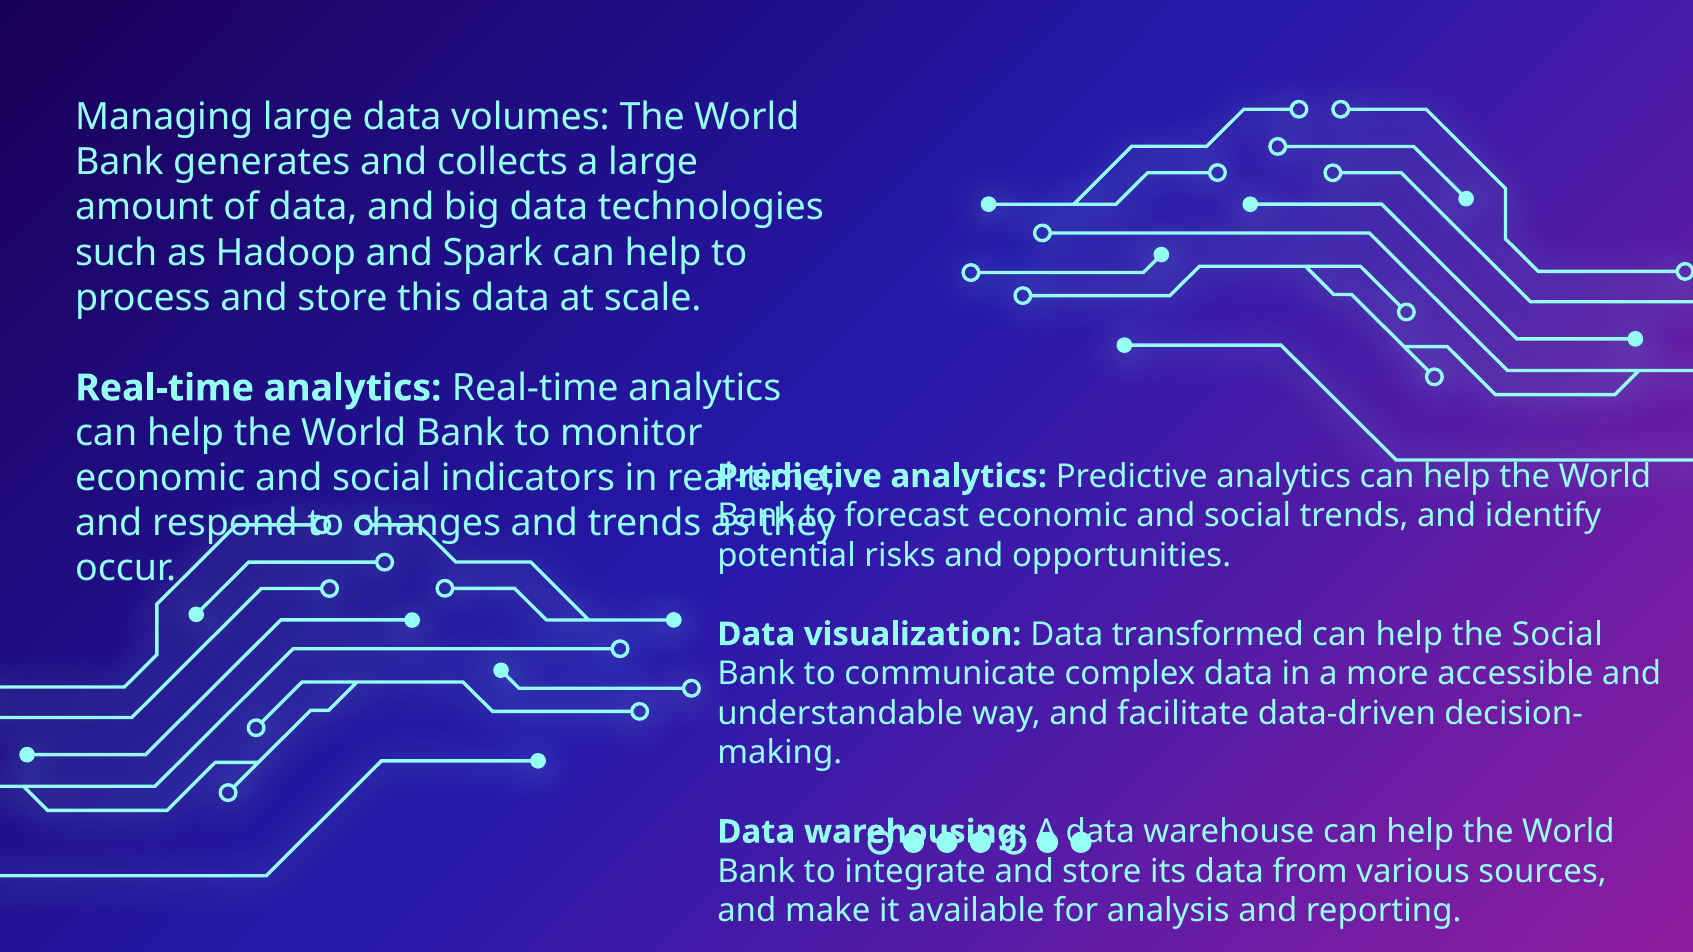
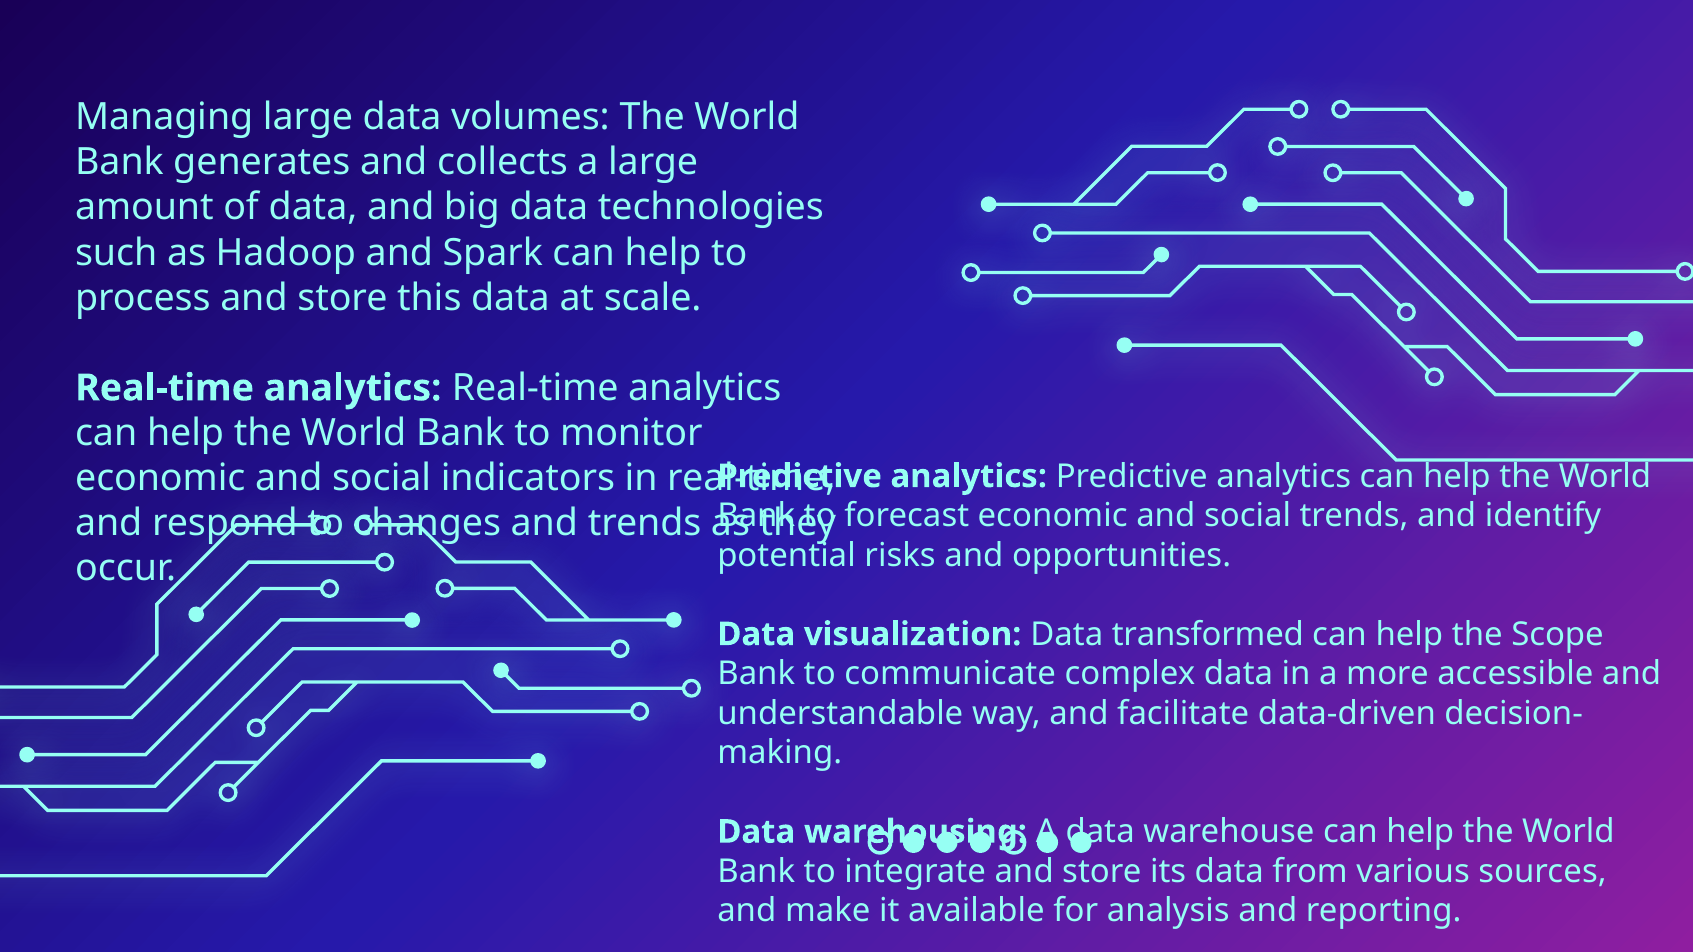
the Social: Social -> Scope
